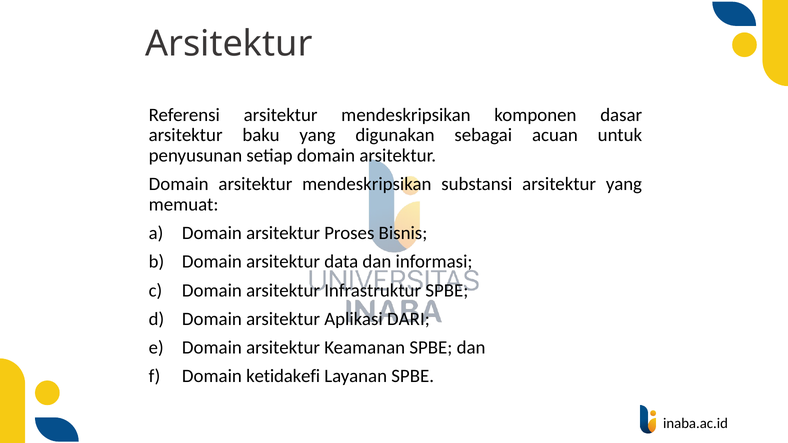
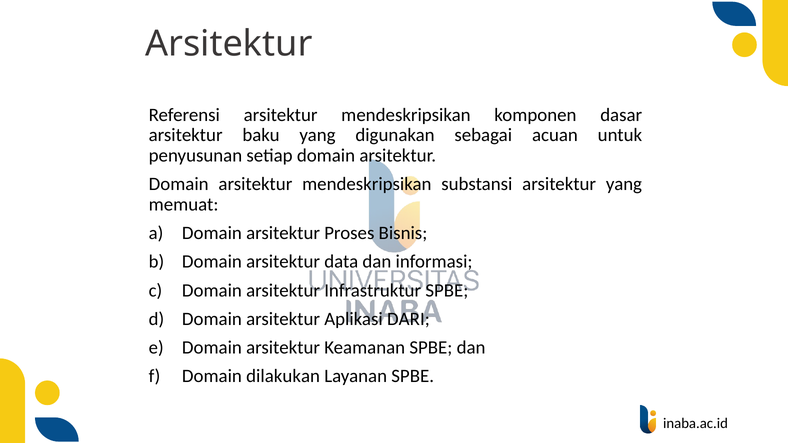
ketidakefi: ketidakefi -> dilakukan
